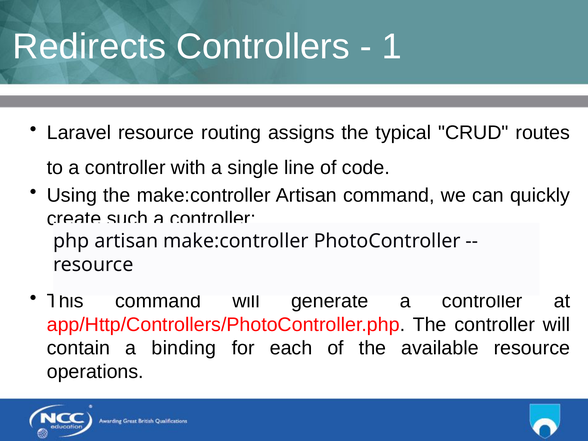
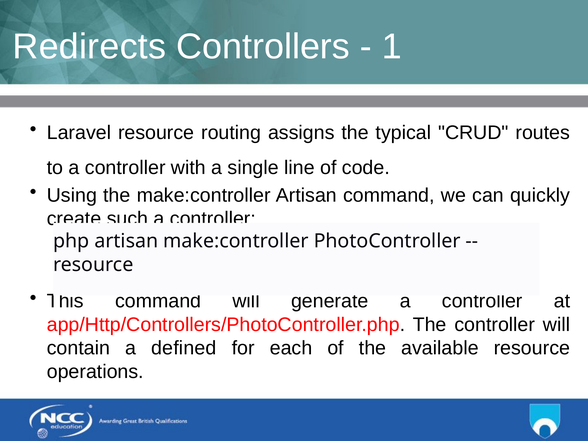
binding: binding -> defined
